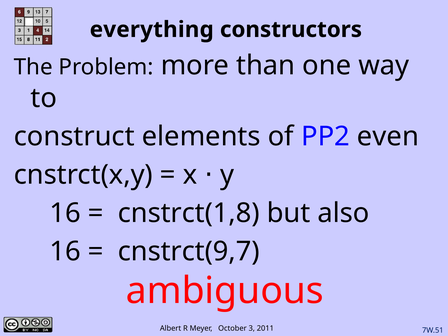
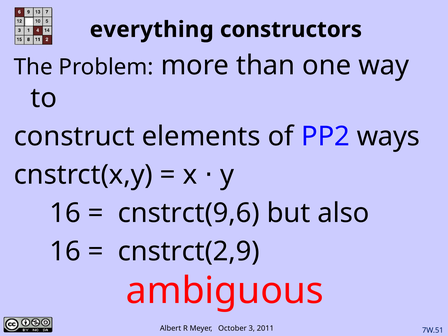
even: even -> ways
cnstrct(1,8: cnstrct(1,8 -> cnstrct(9,6
cnstrct(9,7: cnstrct(9,7 -> cnstrct(2,9
